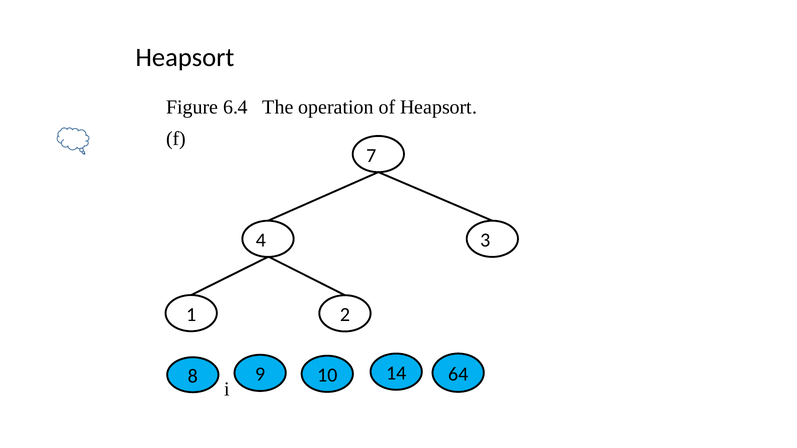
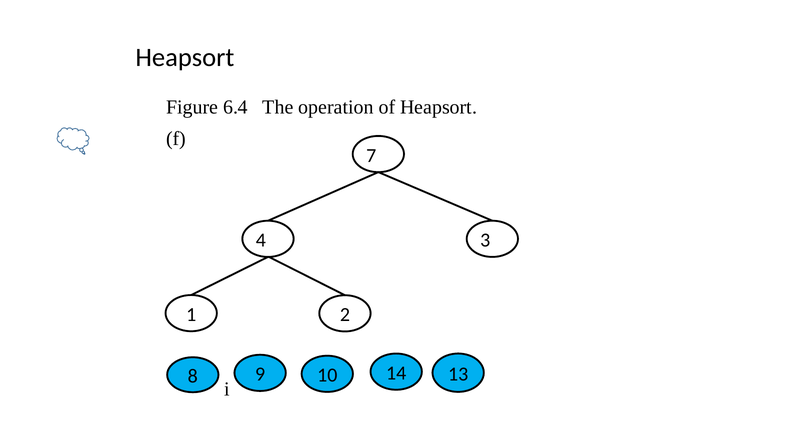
64: 64 -> 13
